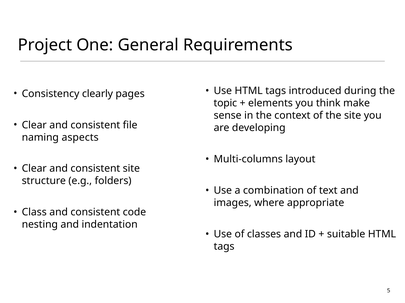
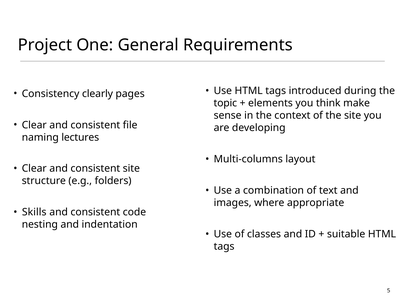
aspects: aspects -> lectures
Class: Class -> Skills
